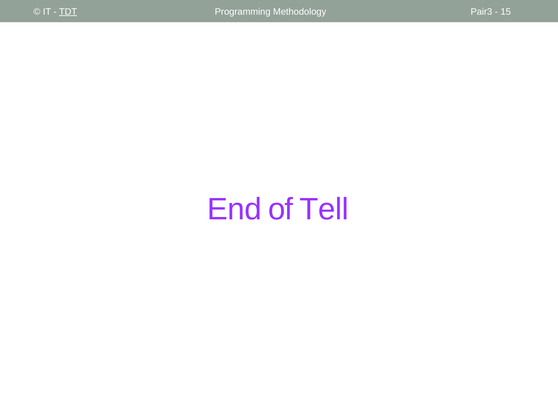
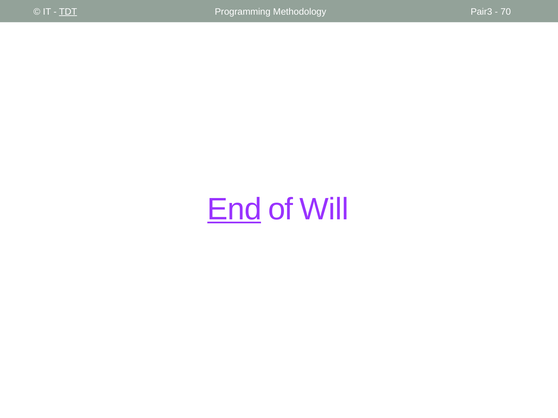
15: 15 -> 70
End underline: none -> present
Tell: Tell -> Will
